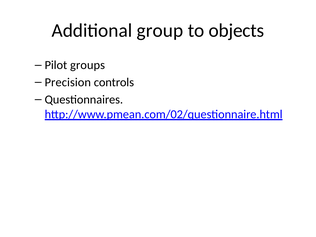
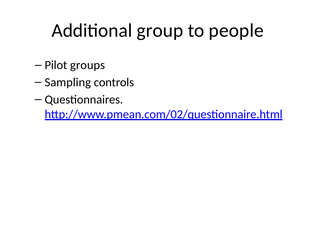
objects: objects -> people
Precision: Precision -> Sampling
